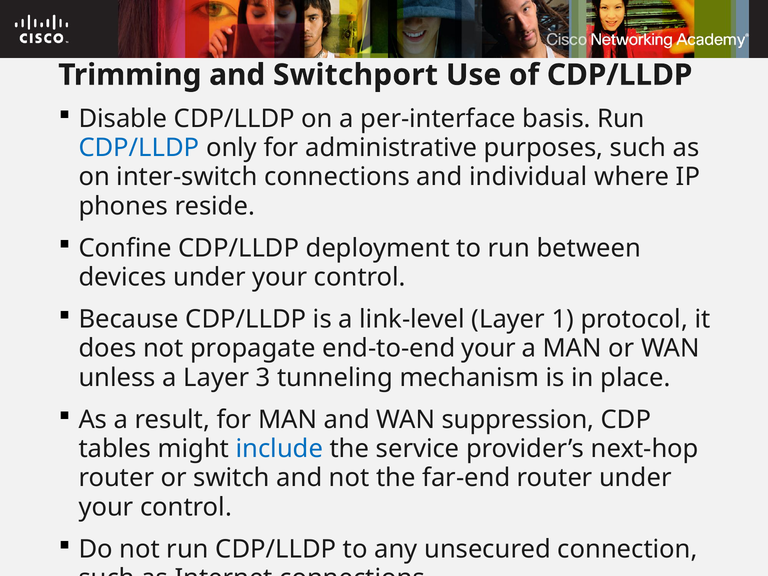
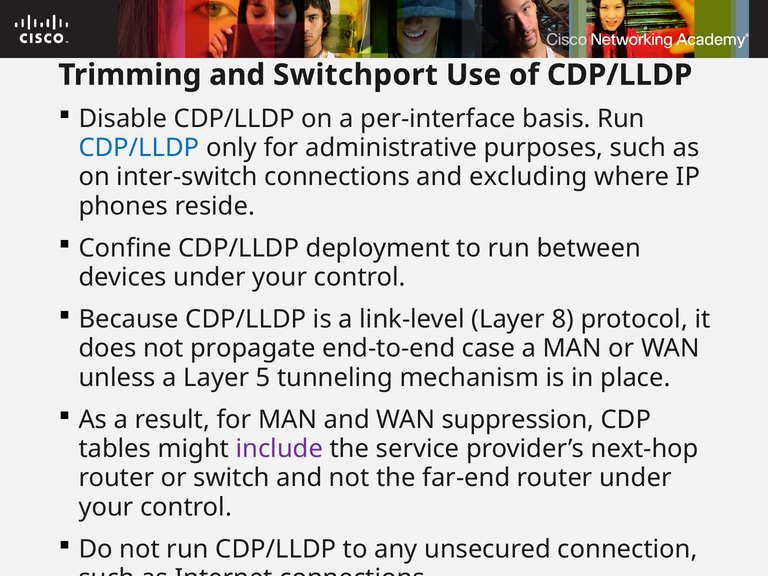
individual: individual -> excluding
1: 1 -> 8
end-to-end your: your -> case
3: 3 -> 5
include colour: blue -> purple
